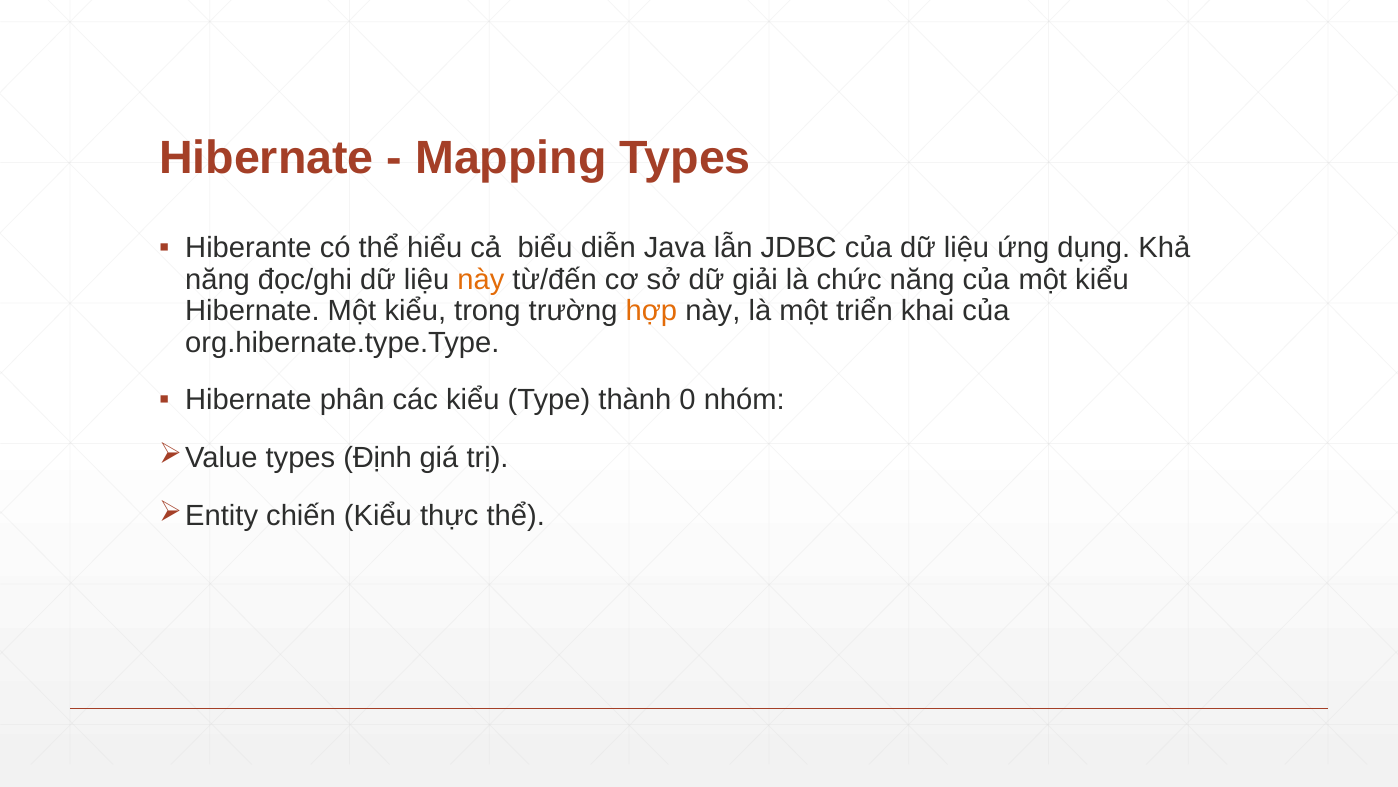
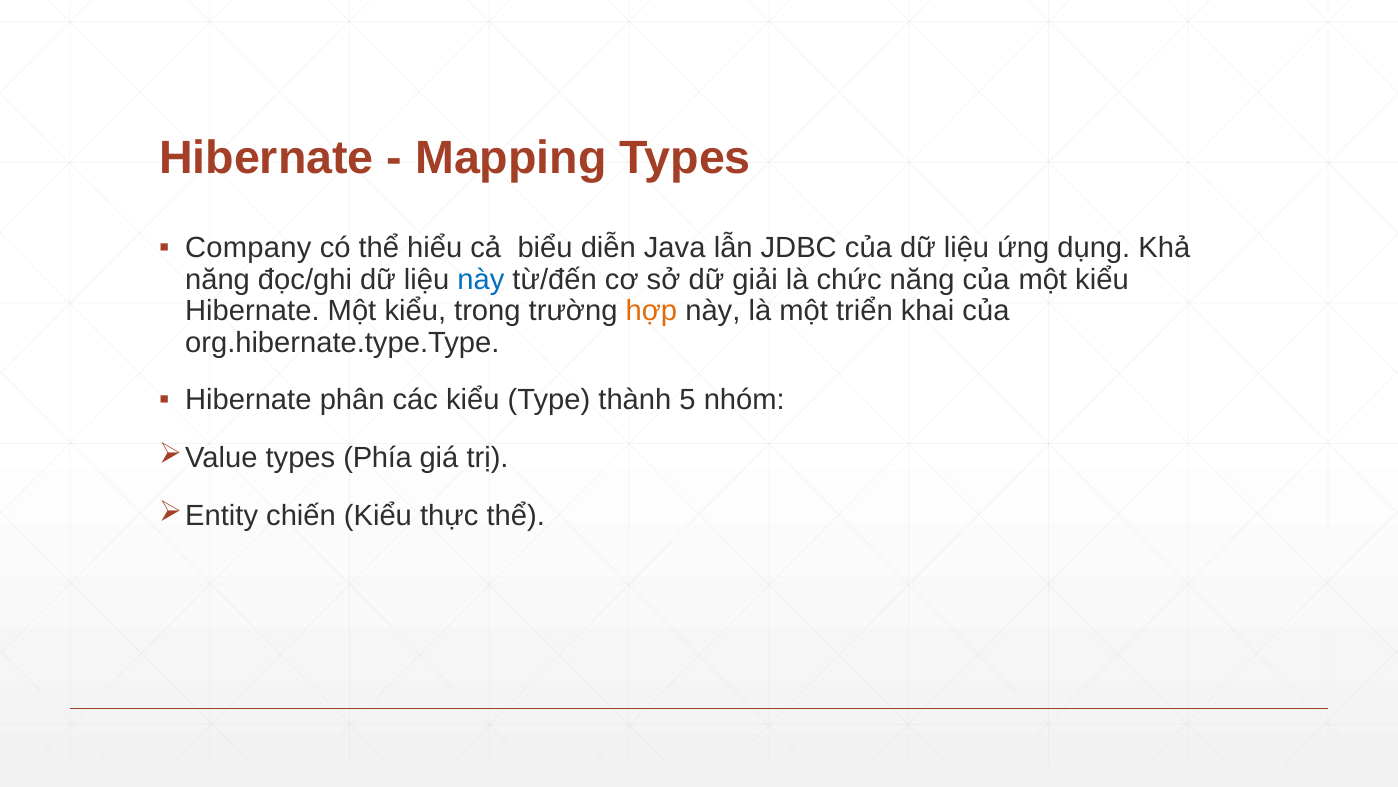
Hiberante: Hiberante -> Company
này at (481, 279) colour: orange -> blue
0: 0 -> 5
Định: Định -> Phía
